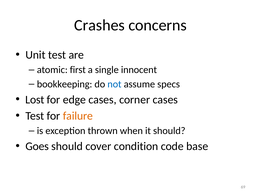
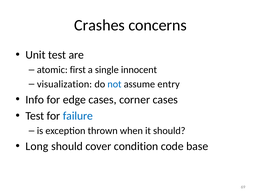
bookkeeping: bookkeeping -> visualization
specs: specs -> entry
Lost: Lost -> Info
failure colour: orange -> blue
Goes: Goes -> Long
